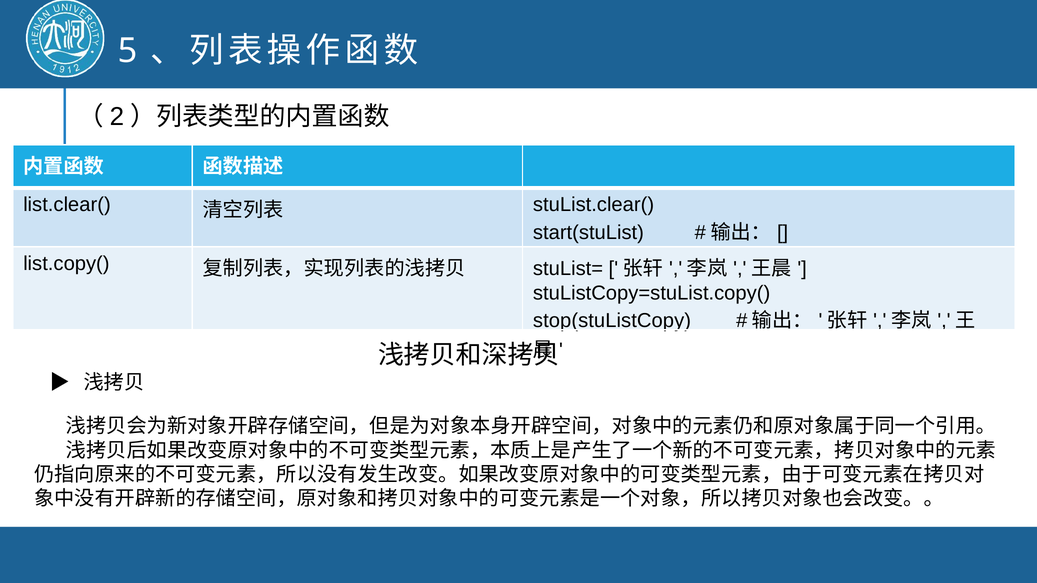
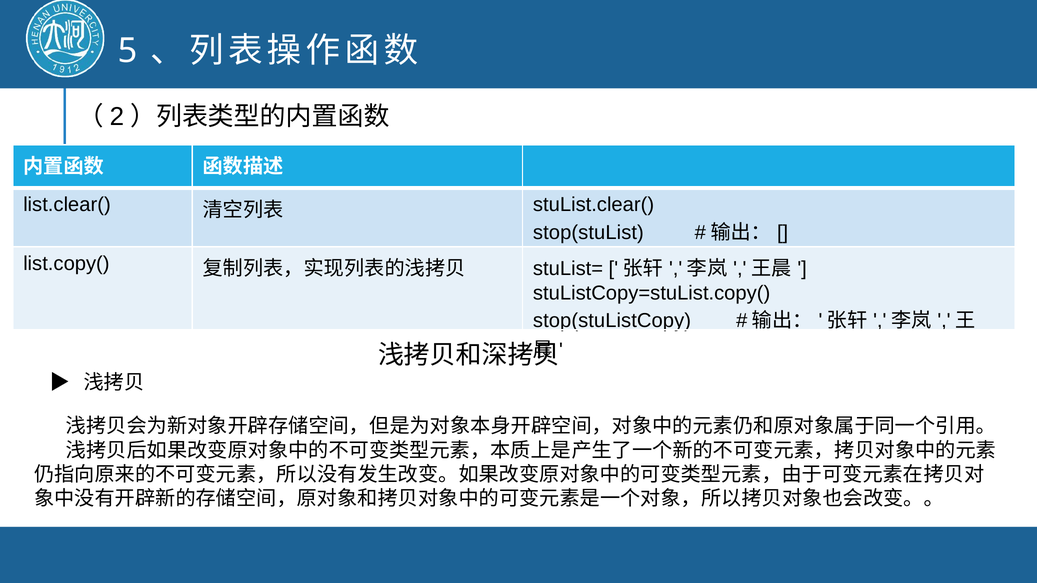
start(stuList: start(stuList -> stop(stuList
